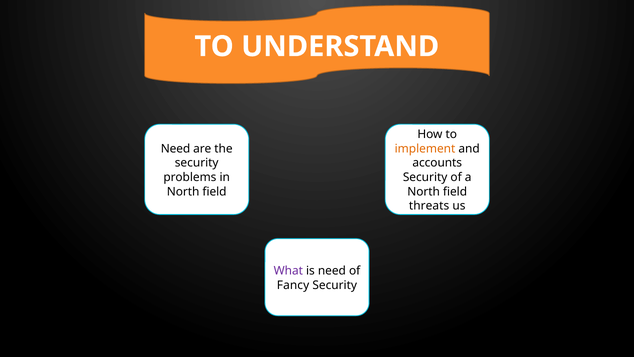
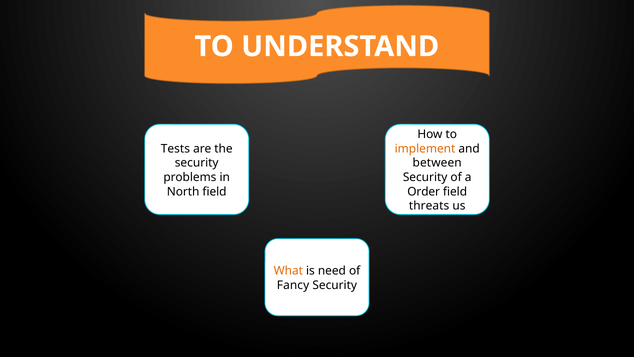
Need at (175, 149): Need -> Tests
accounts: accounts -> between
North at (424, 191): North -> Order
What colour: purple -> orange
